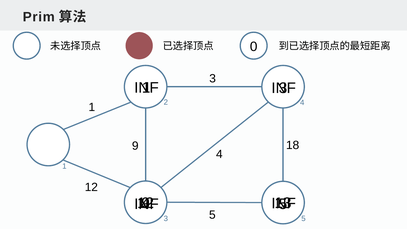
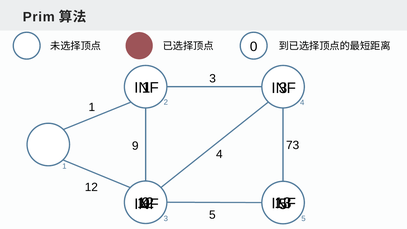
18: 18 -> 73
